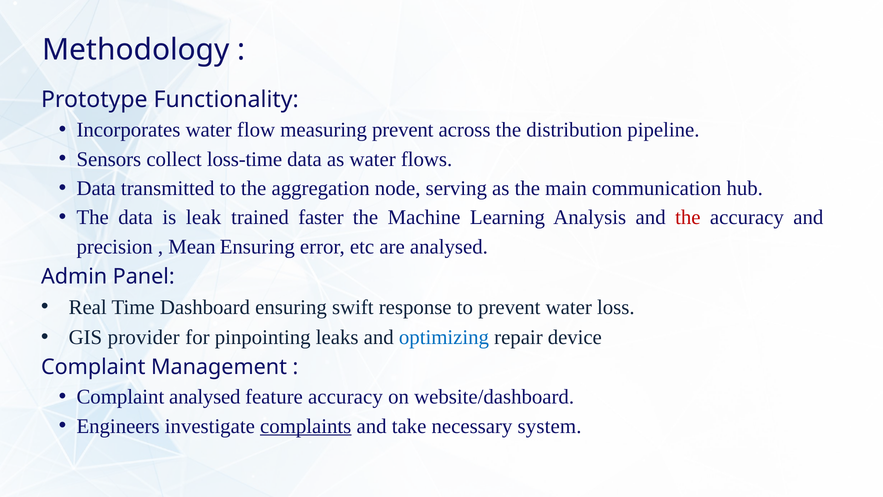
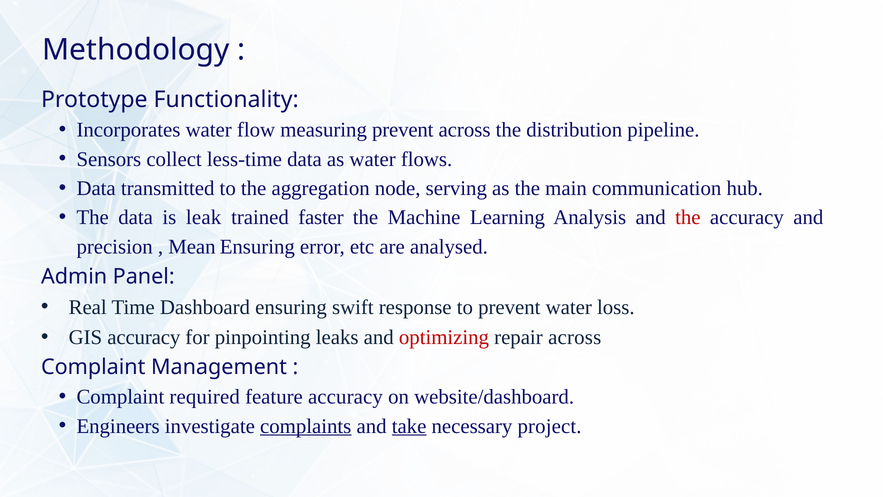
loss-time: loss-time -> less-time
GIS provider: provider -> accuracy
optimizing colour: blue -> red
repair device: device -> across
Complaint analysed: analysed -> required
take underline: none -> present
system: system -> project
